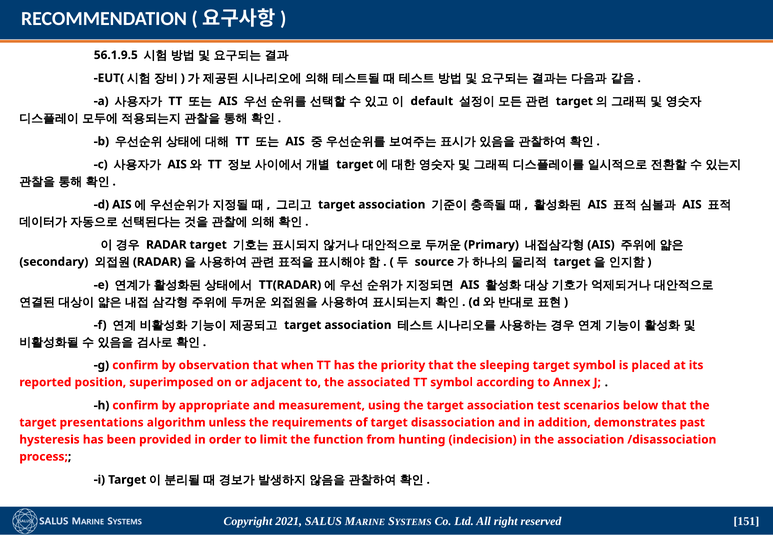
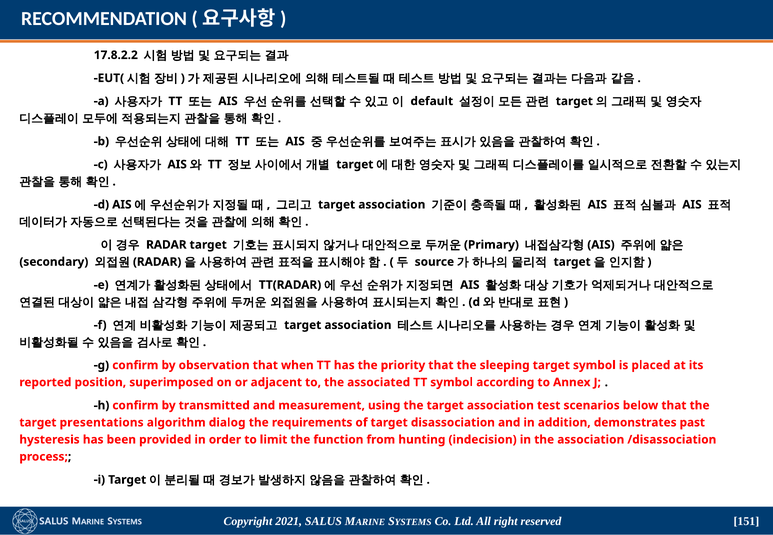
56.1.9.5: 56.1.9.5 -> 17.8.2.2
appropriate: appropriate -> transmitted
unless: unless -> dialog
